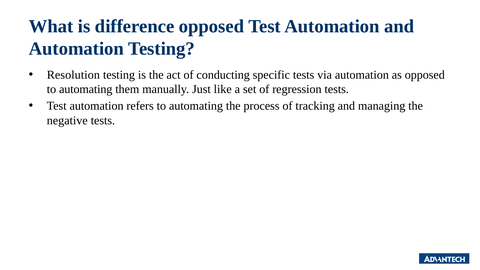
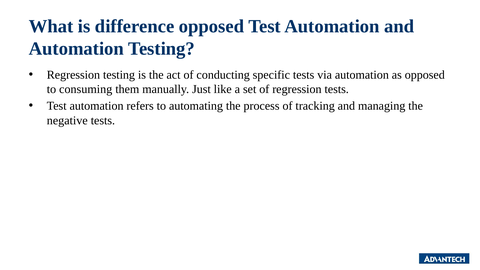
Resolution at (73, 75): Resolution -> Regression
automating at (86, 89): automating -> consuming
